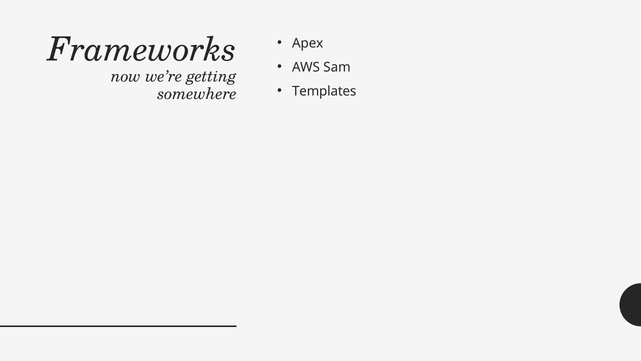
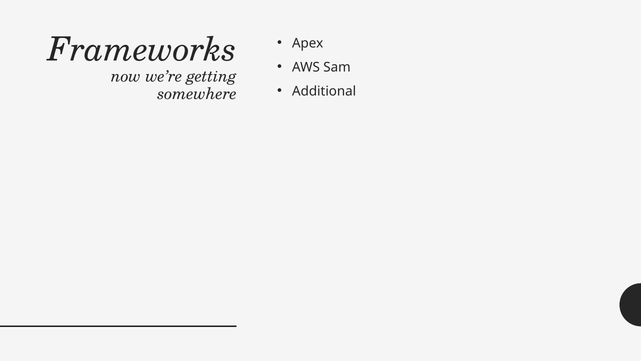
Templates: Templates -> Additional
